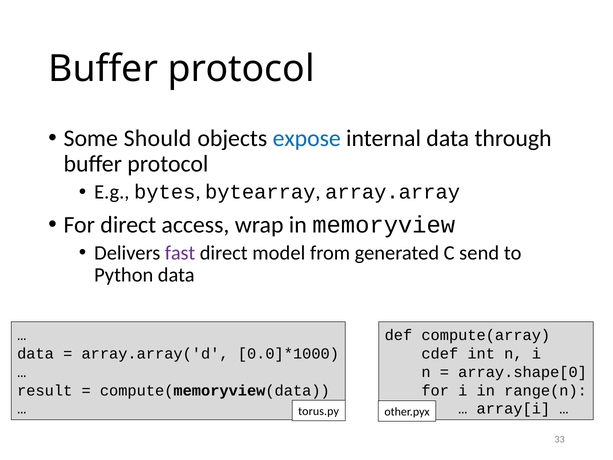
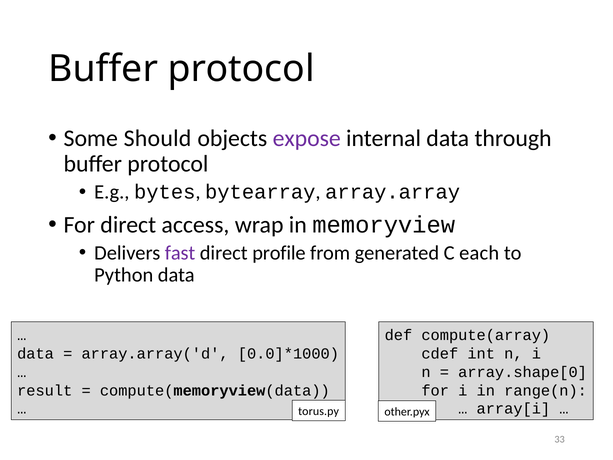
expose colour: blue -> purple
model: model -> profile
send: send -> each
